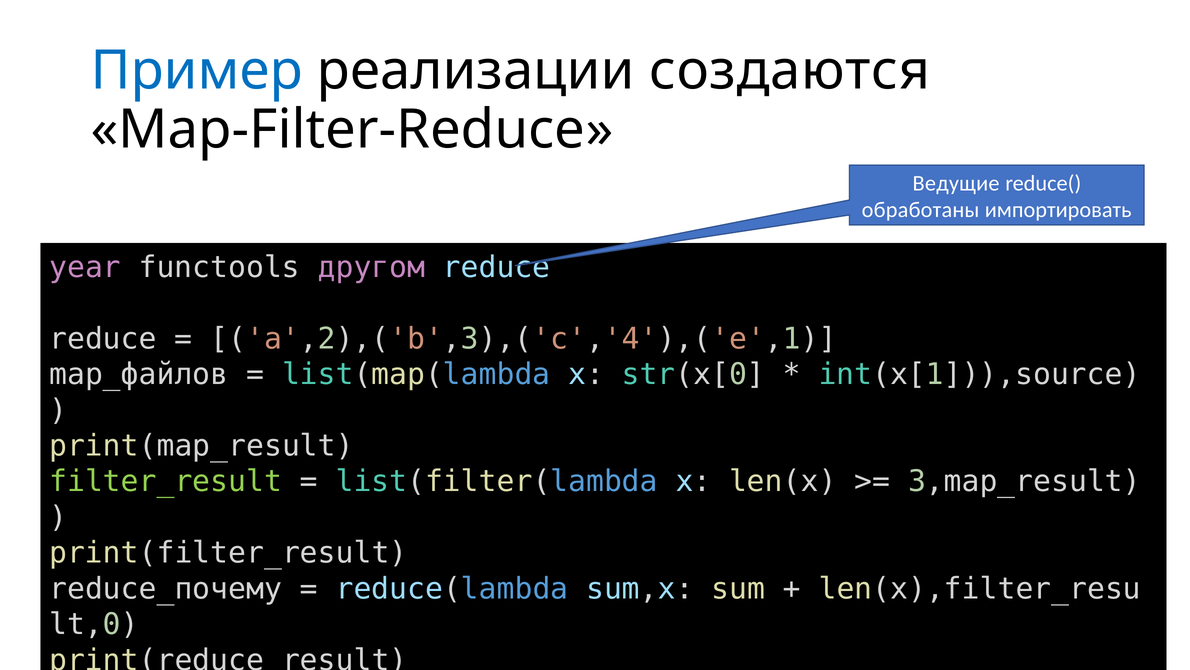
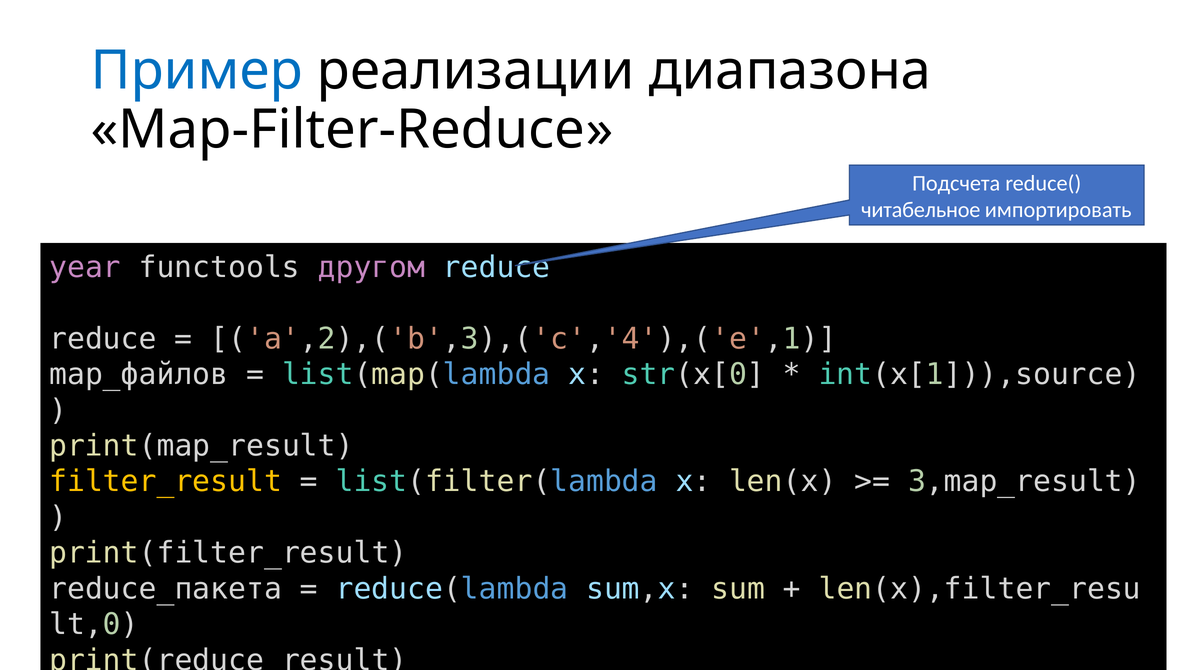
создаются: создаются -> диапазона
Ведущие: Ведущие -> Подсчета
обработаны: обработаны -> читабельное
filter_result colour: light green -> yellow
reduce_почему: reduce_почему -> reduce_пакета
